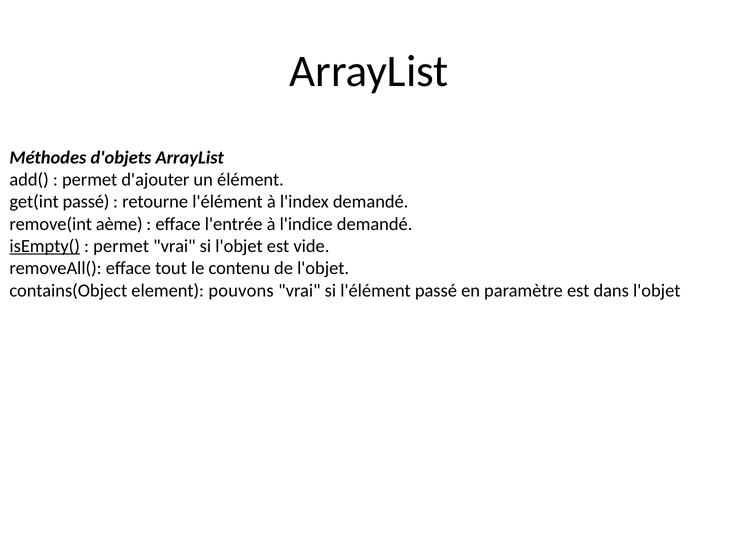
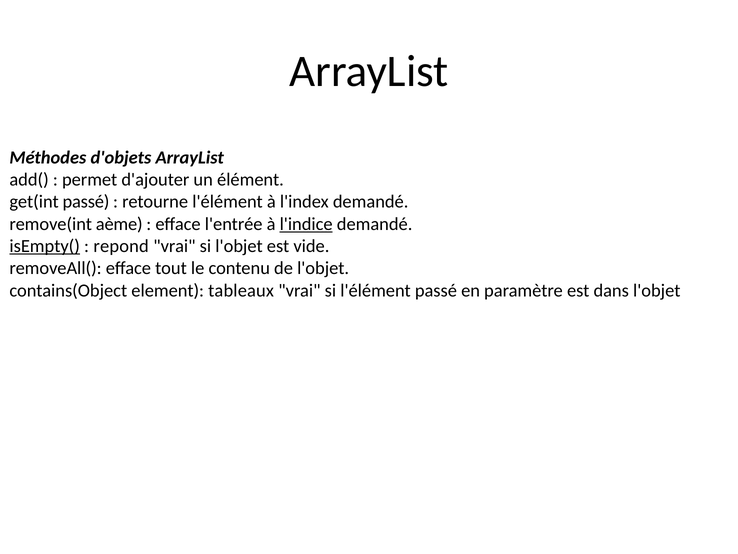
l'indice underline: none -> present
permet at (121, 246): permet -> repond
pouvons: pouvons -> tableaux
